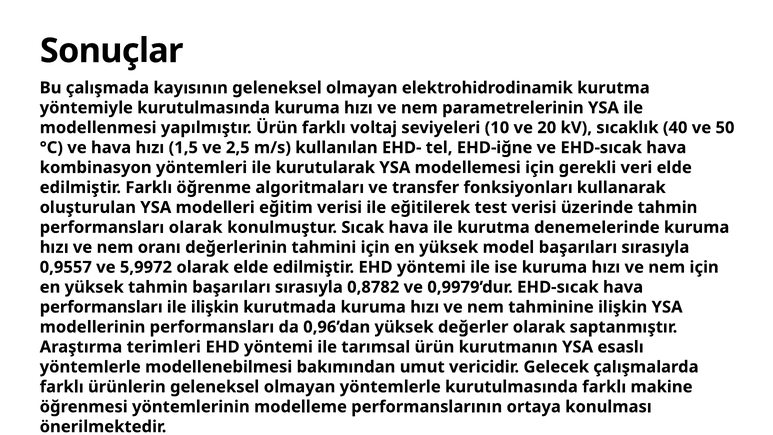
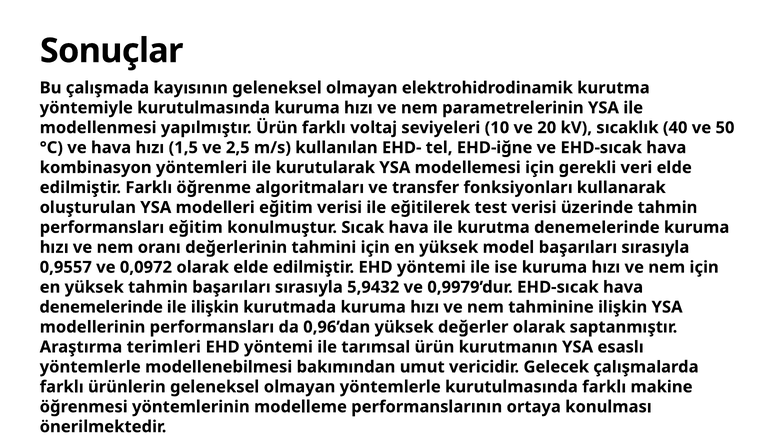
performansları olarak: olarak -> eğitim
5,9972: 5,9972 -> 0,0972
0,8782: 0,8782 -> 5,9432
performansları at (101, 307): performansları -> denemelerinde
